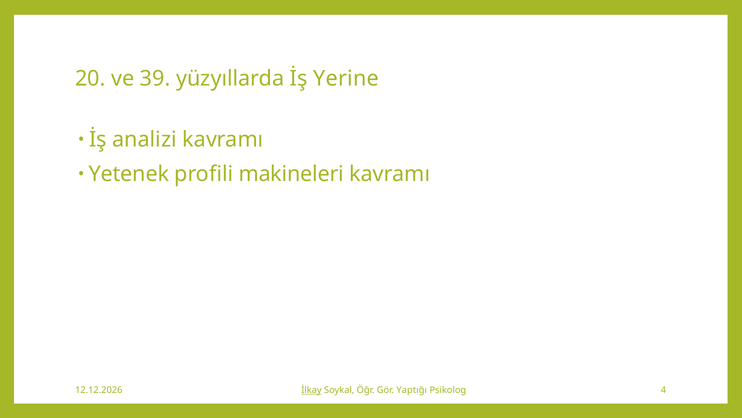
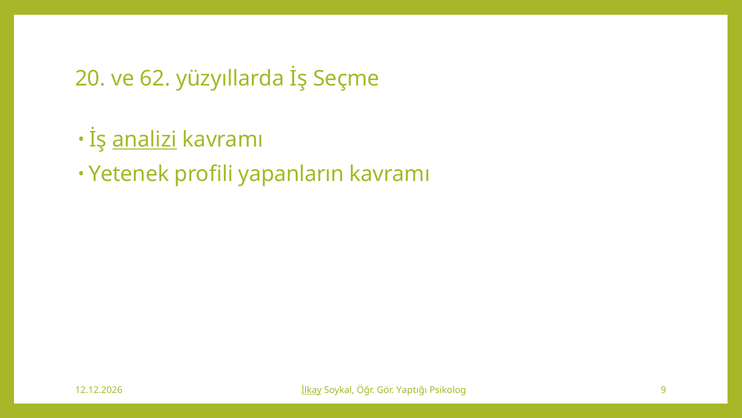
39: 39 -> 62
Yerine: Yerine -> Seçme
analizi underline: none -> present
makineleri: makineleri -> yapanların
4: 4 -> 9
